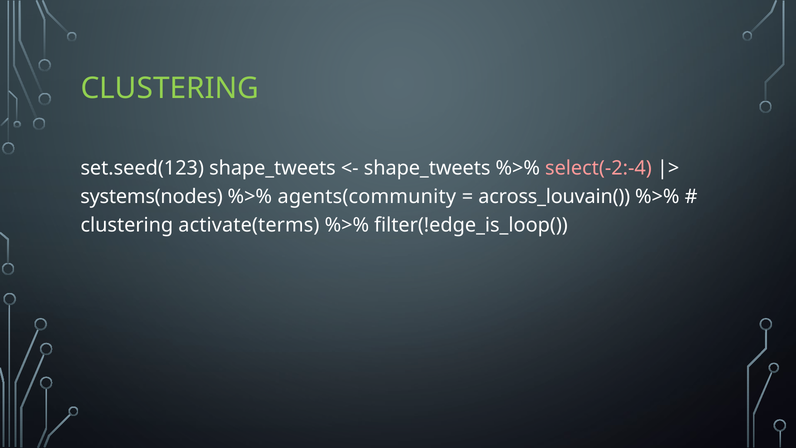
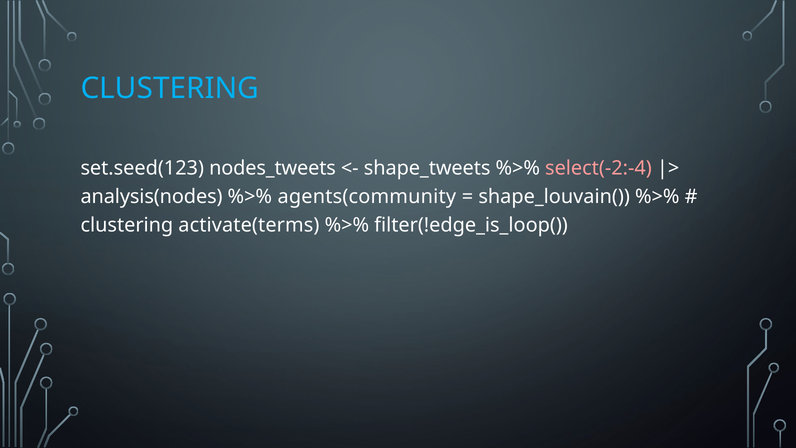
CLUSTERING at (170, 88) colour: light green -> light blue
set.seed(123 shape_tweets: shape_tweets -> nodes_tweets
systems(nodes: systems(nodes -> analysis(nodes
across_louvain(: across_louvain( -> shape_louvain(
